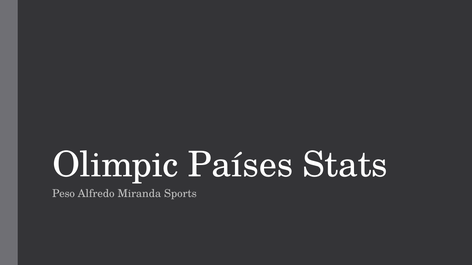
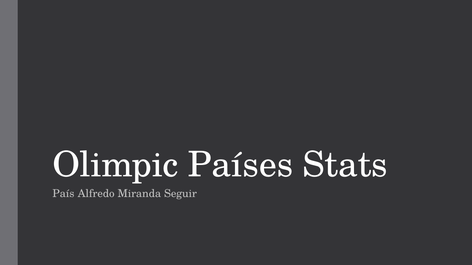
Peso: Peso -> País
Sports: Sports -> Seguir
